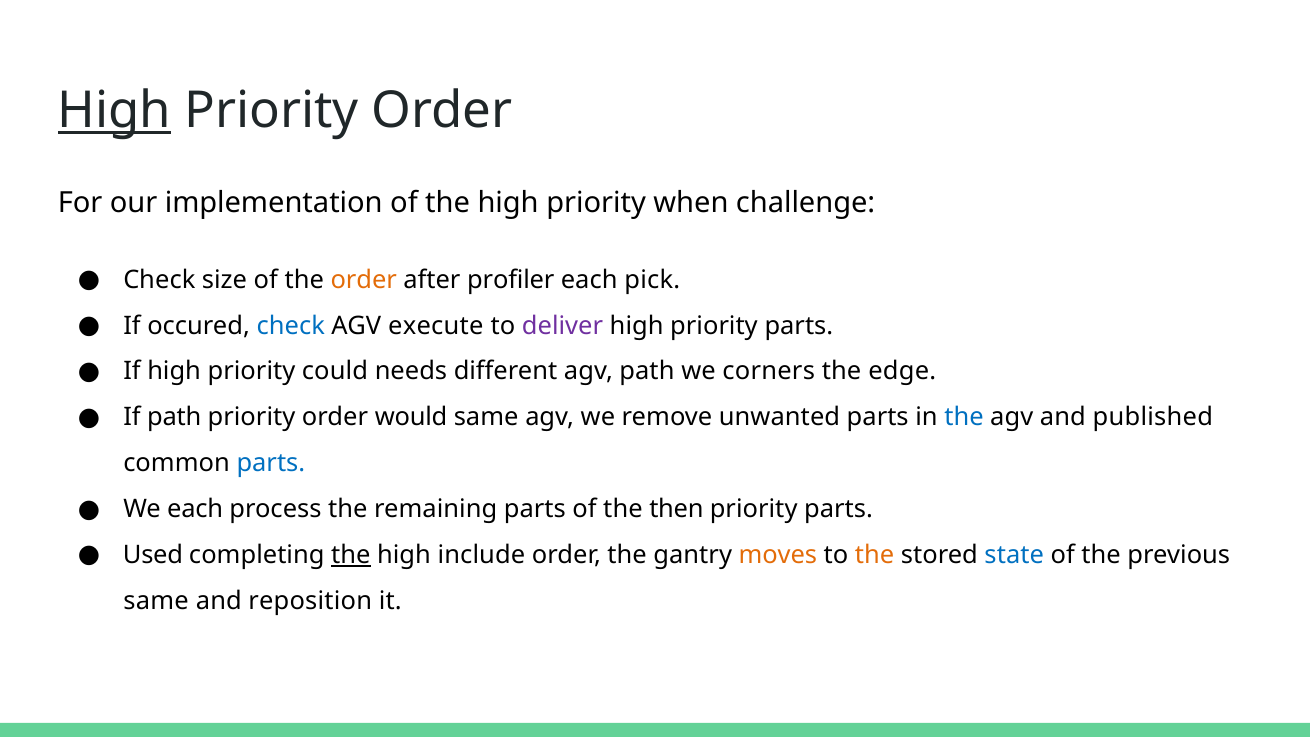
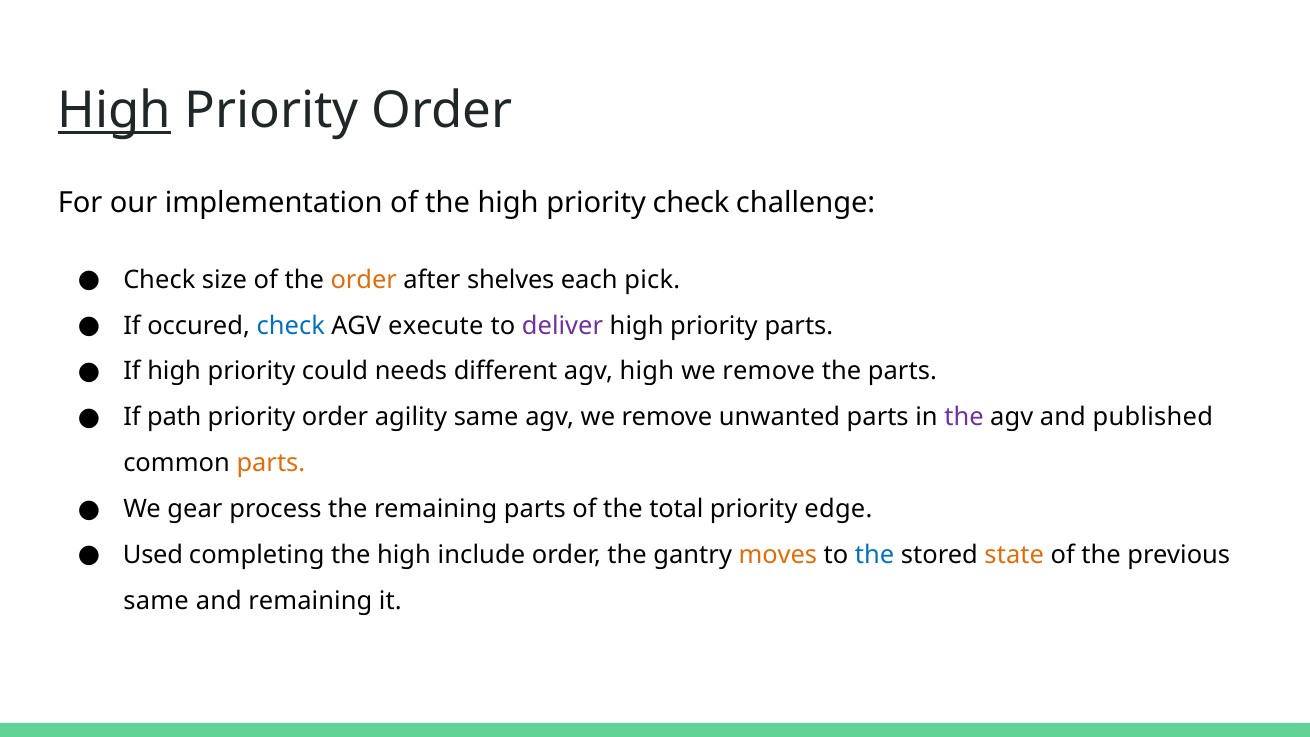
priority when: when -> check
profiler: profiler -> shelves
agv path: path -> high
corners at (769, 371): corners -> remove
the edge: edge -> parts
would: would -> agility
the at (964, 417) colour: blue -> purple
parts at (271, 463) colour: blue -> orange
We each: each -> gear
then: then -> total
parts at (839, 509): parts -> edge
the at (351, 555) underline: present -> none
the at (875, 555) colour: orange -> blue
state colour: blue -> orange
and reposition: reposition -> remaining
